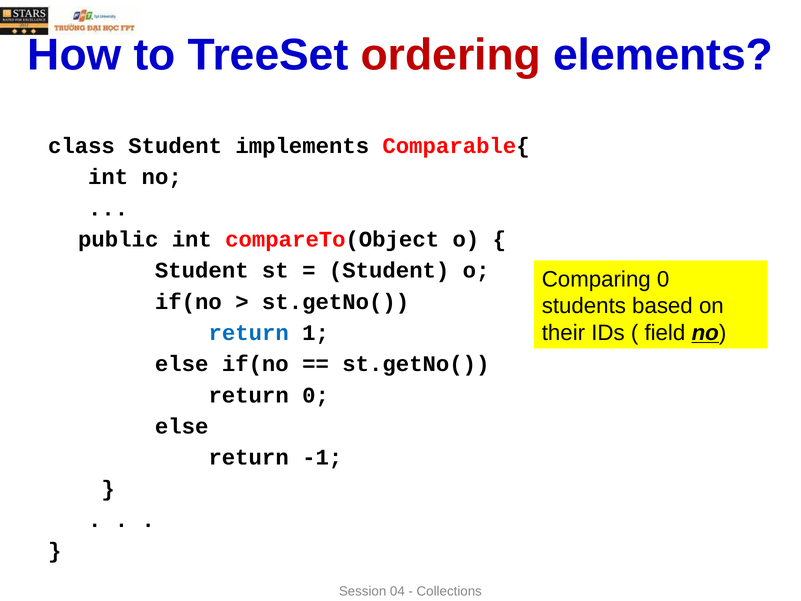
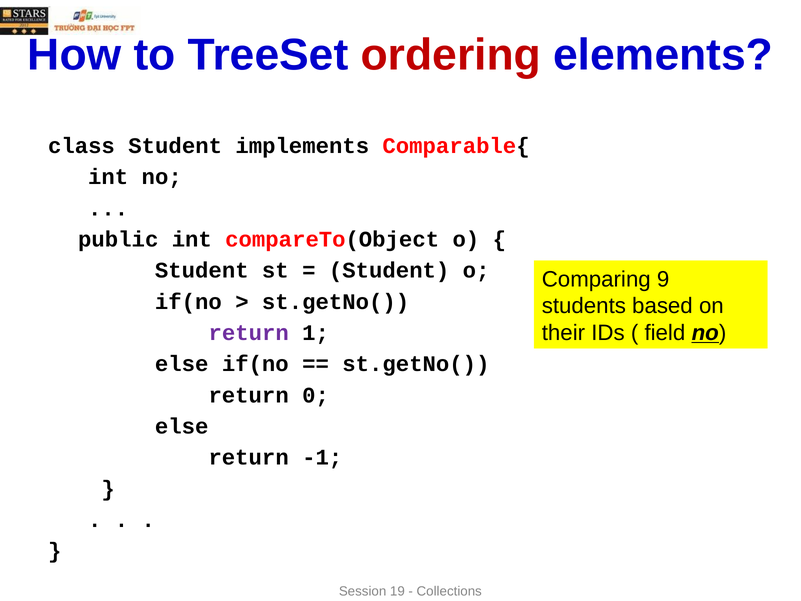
Comparing 0: 0 -> 9
return at (249, 333) colour: blue -> purple
04: 04 -> 19
